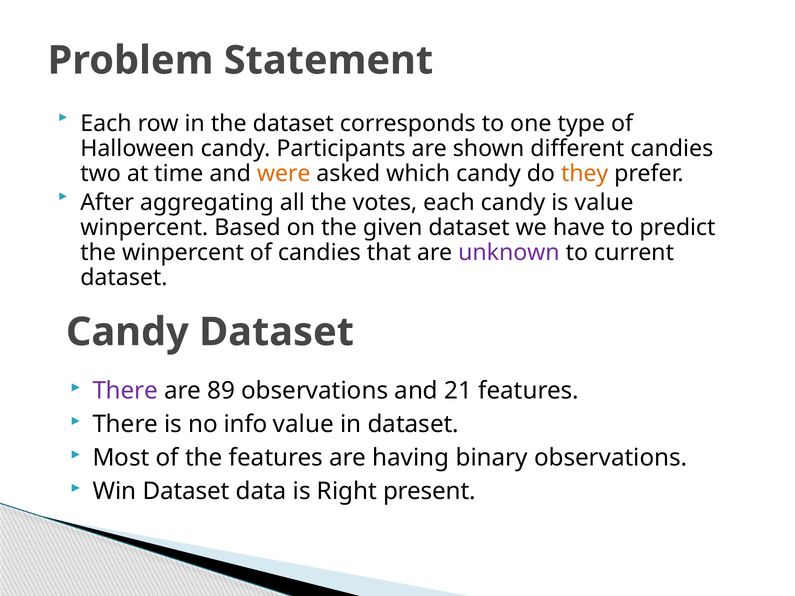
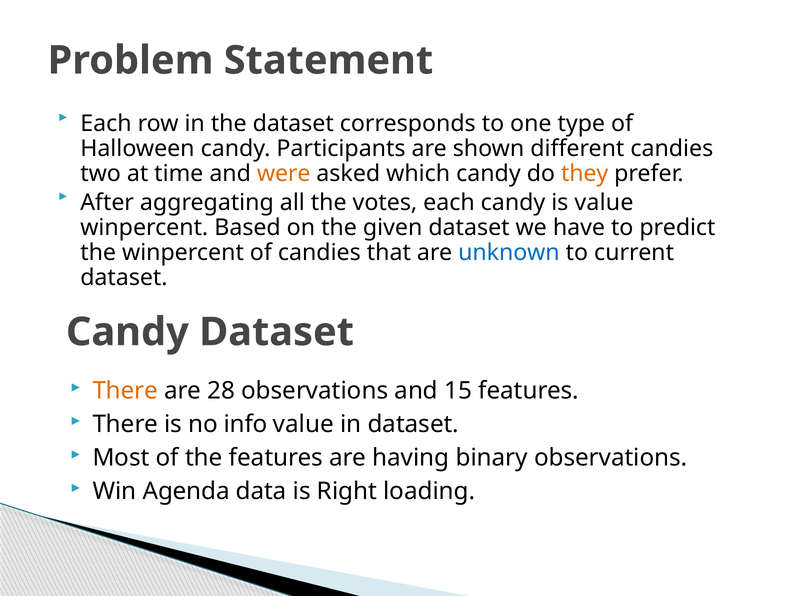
unknown colour: purple -> blue
There at (125, 391) colour: purple -> orange
89: 89 -> 28
21: 21 -> 15
Win Dataset: Dataset -> Agenda
present: present -> loading
